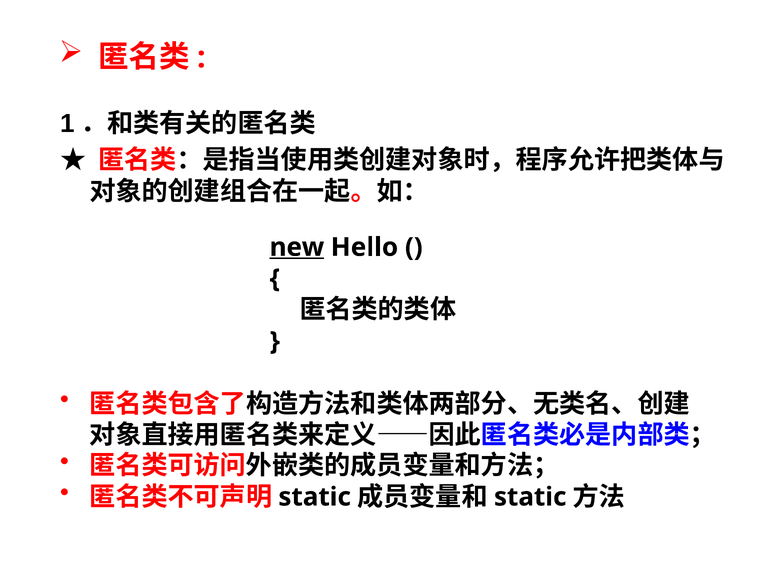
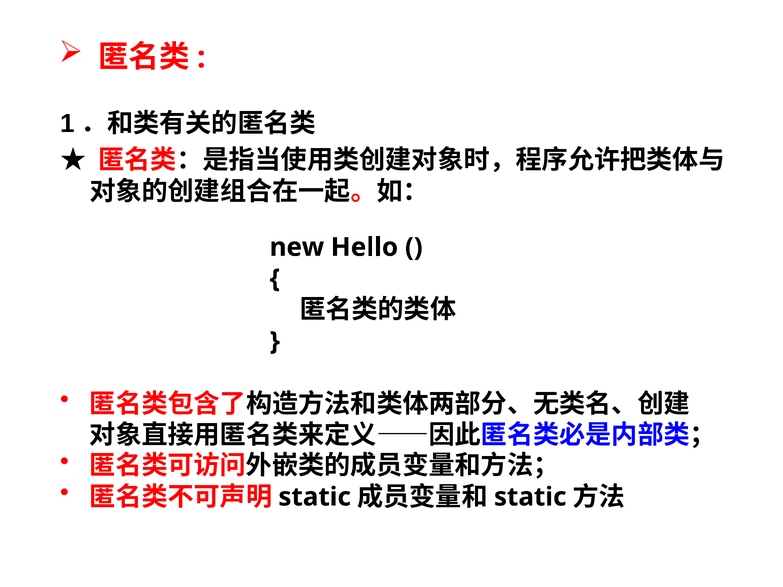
new underline: present -> none
